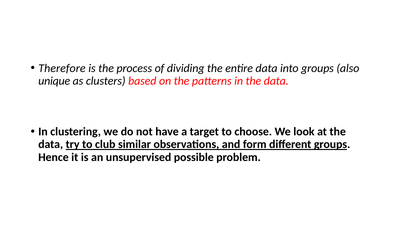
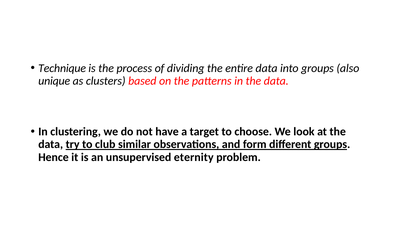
Therefore: Therefore -> Technique
possible: possible -> eternity
